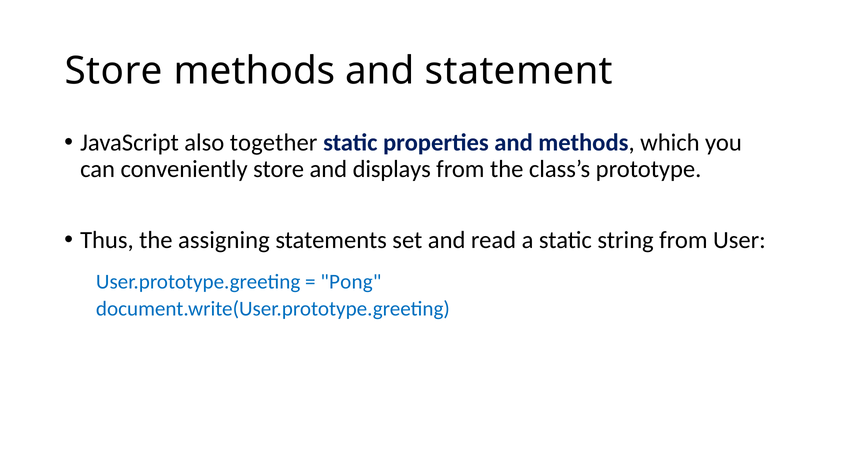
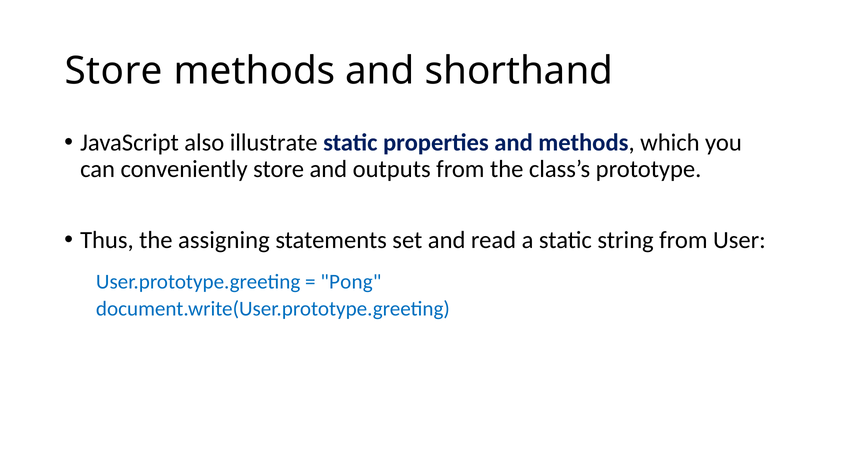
statement: statement -> shorthand
together: together -> illustrate
displays: displays -> outputs
